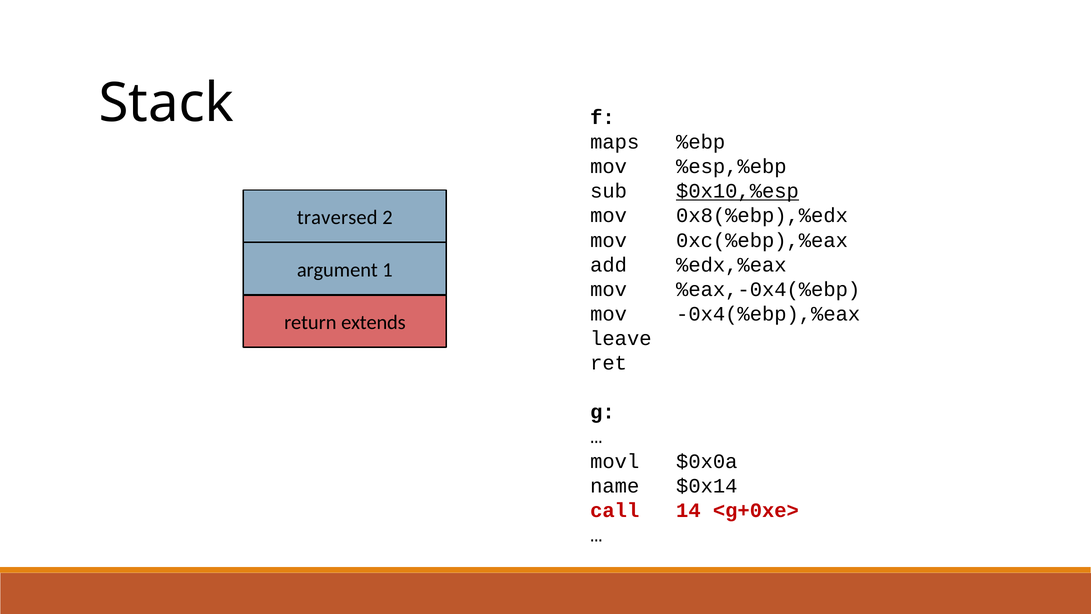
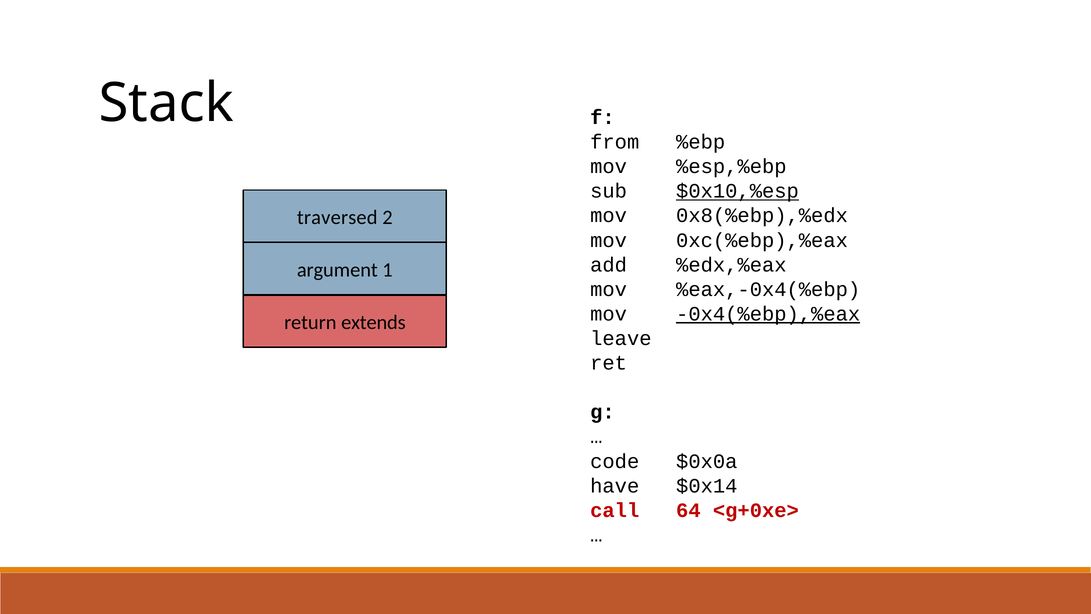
maps: maps -> from
-0x4(%ebp),%eax underline: none -> present
movl: movl -> code
name: name -> have
14: 14 -> 64
